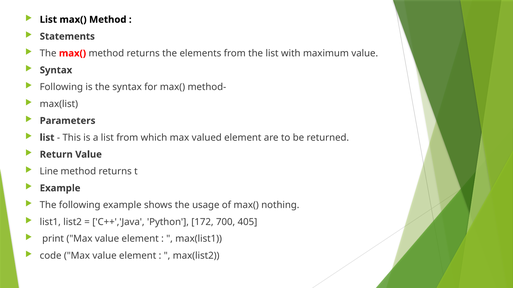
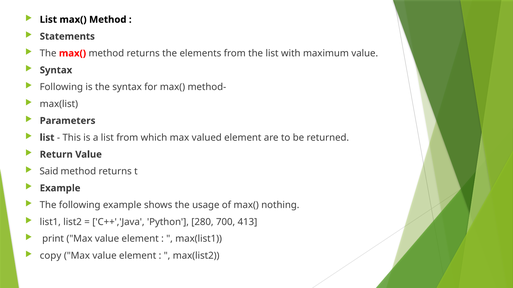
Line: Line -> Said
172: 172 -> 280
405: 405 -> 413
code: code -> copy
